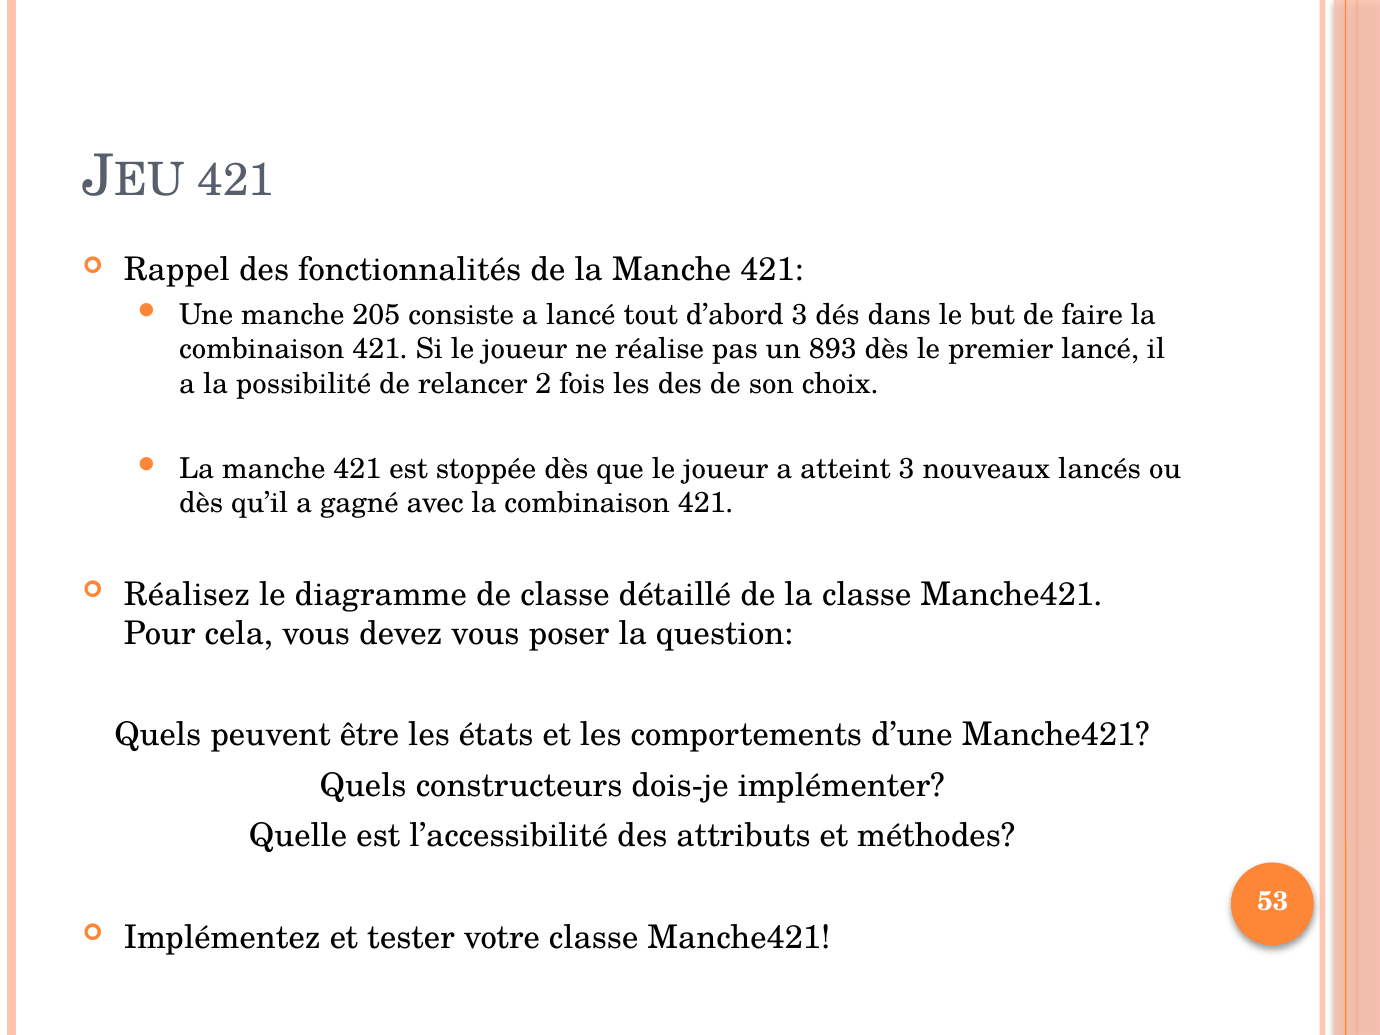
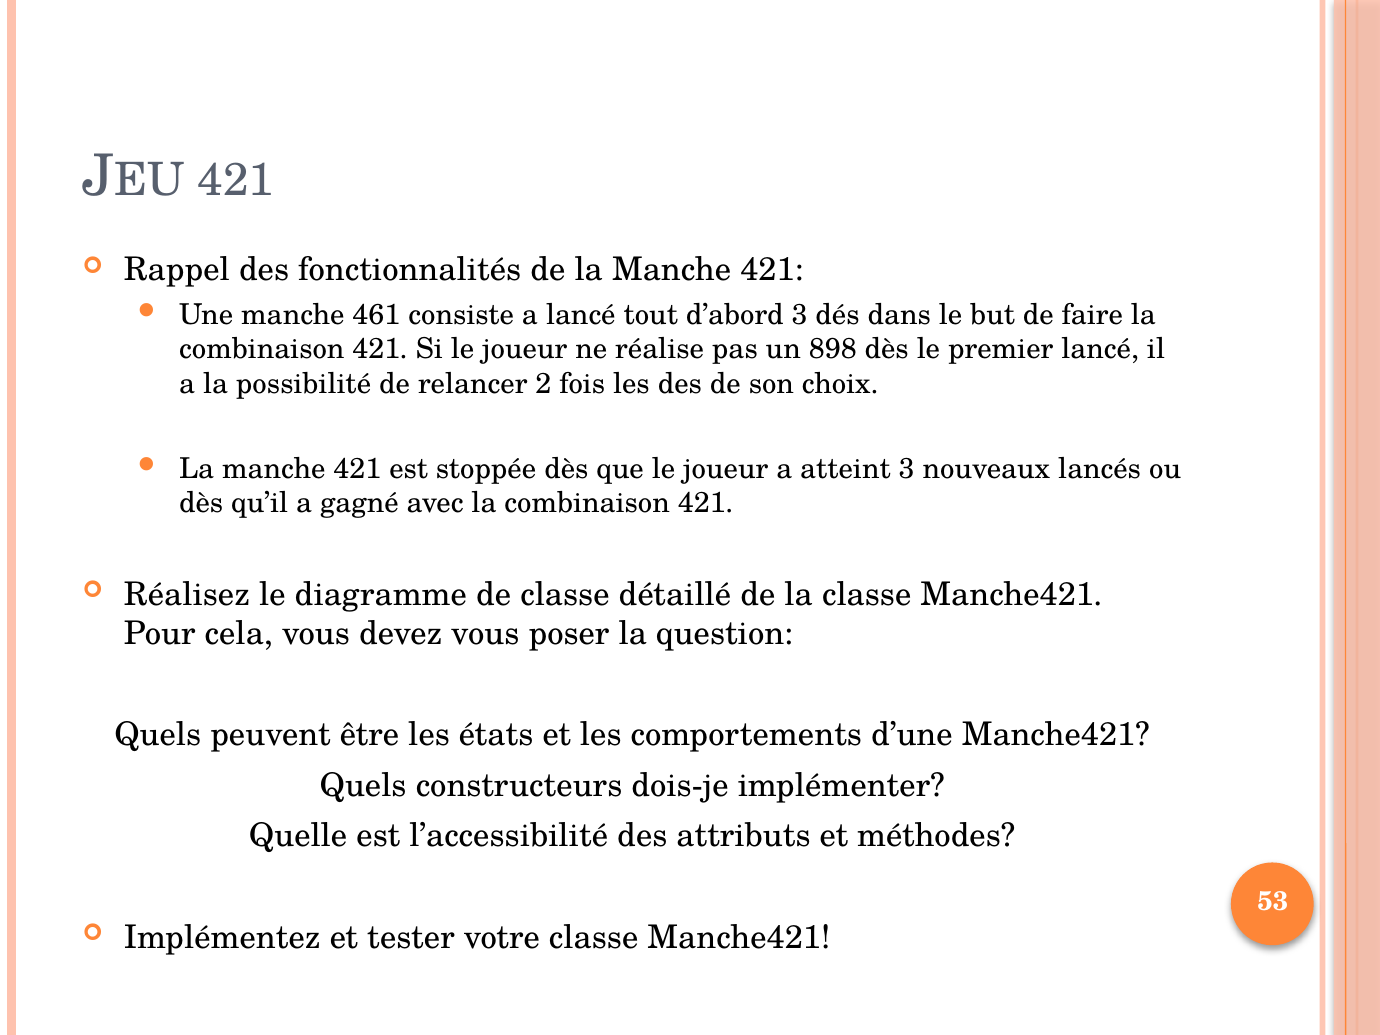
205: 205 -> 461
893: 893 -> 898
